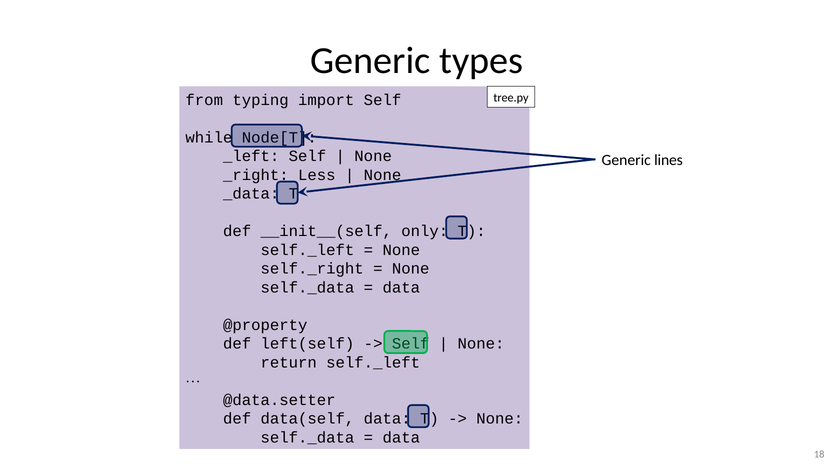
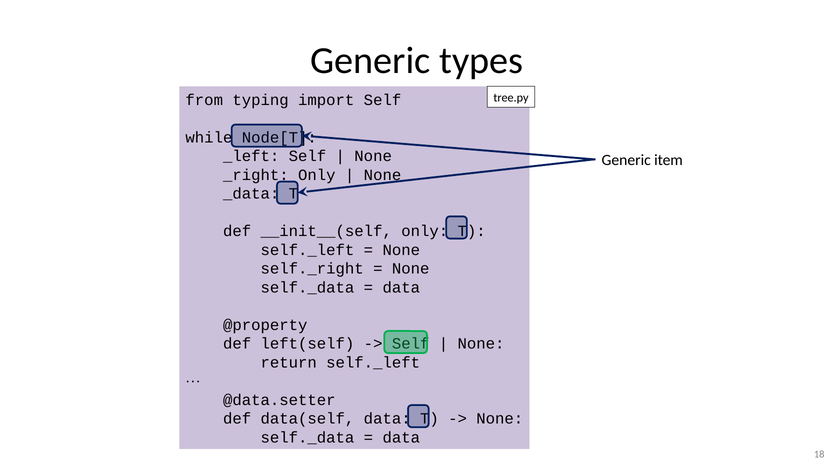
lines: lines -> item
_right Less: Less -> Only
